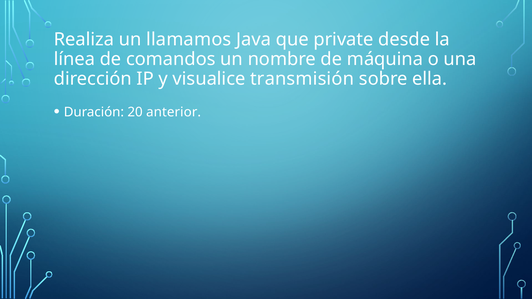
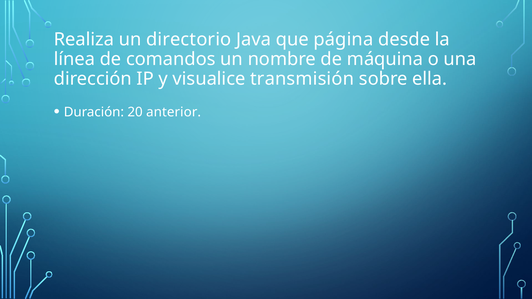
llamamos: llamamos -> directorio
private: private -> página
